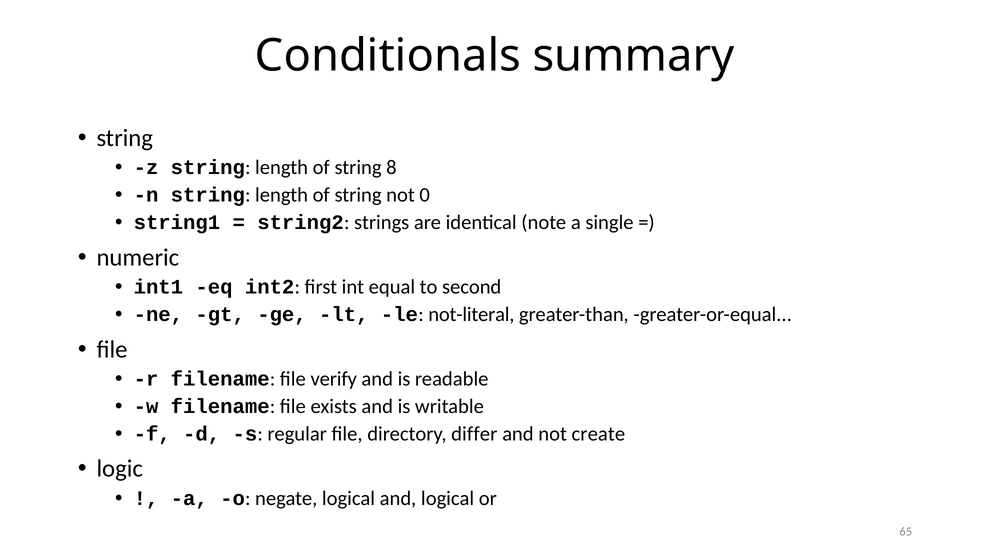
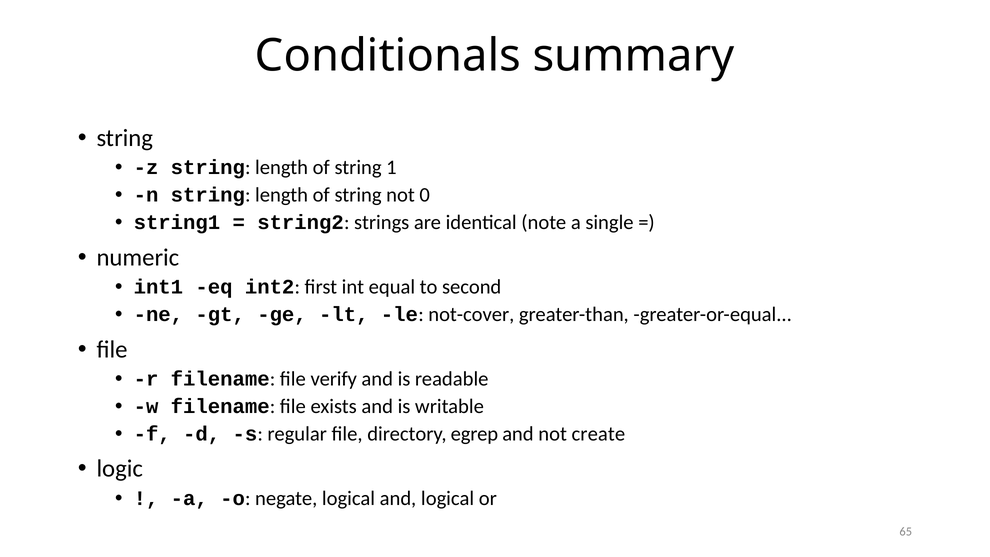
8: 8 -> 1
not-literal: not-literal -> not-cover
differ: differ -> egrep
